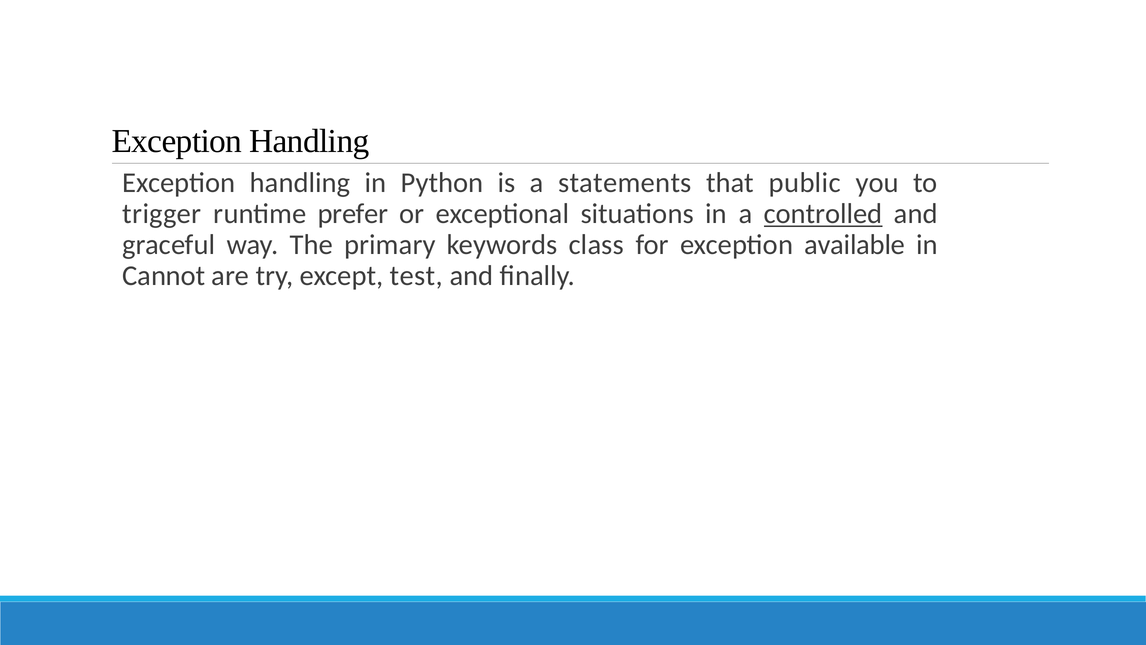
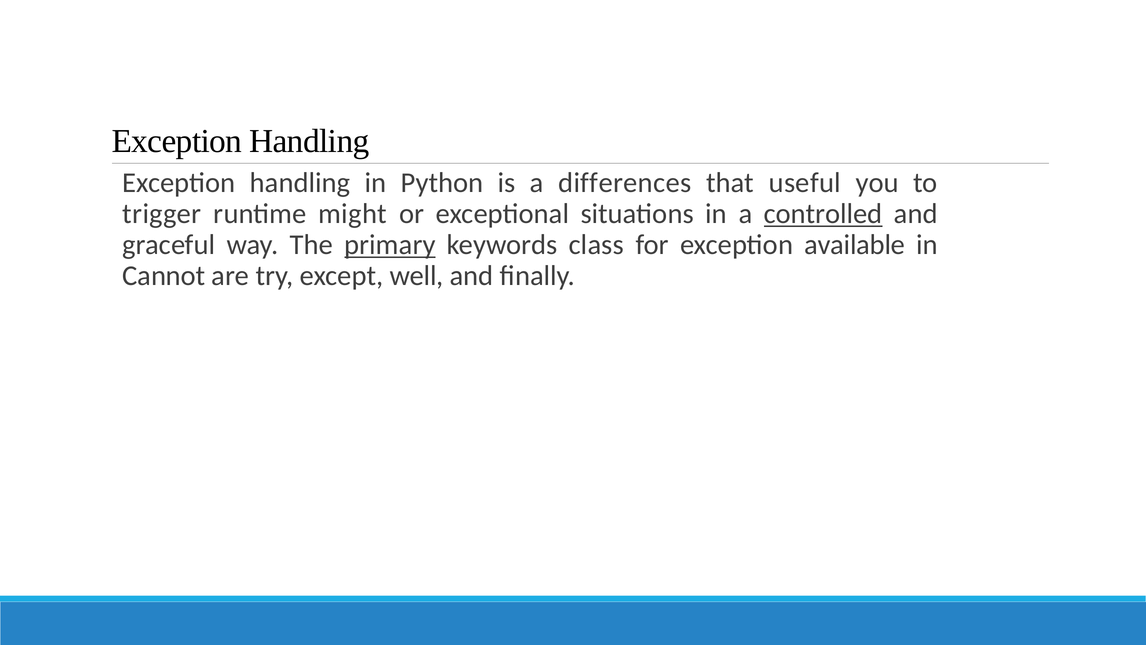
statements: statements -> differences
public: public -> useful
prefer: prefer -> might
primary underline: none -> present
test: test -> well
